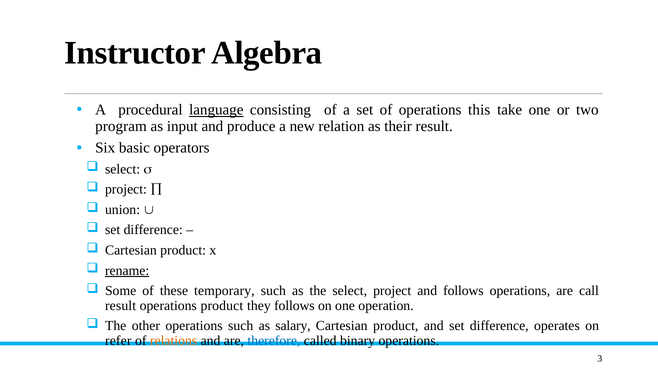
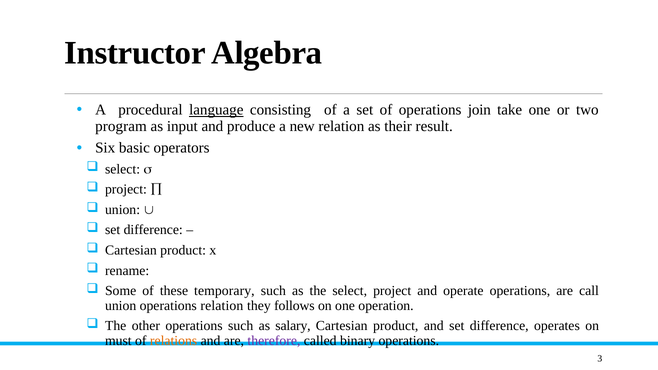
this: this -> join
rename underline: present -> none
and follows: follows -> operate
result at (121, 306): result -> union
operations product: product -> relation
refer: refer -> must
therefore colour: blue -> purple
